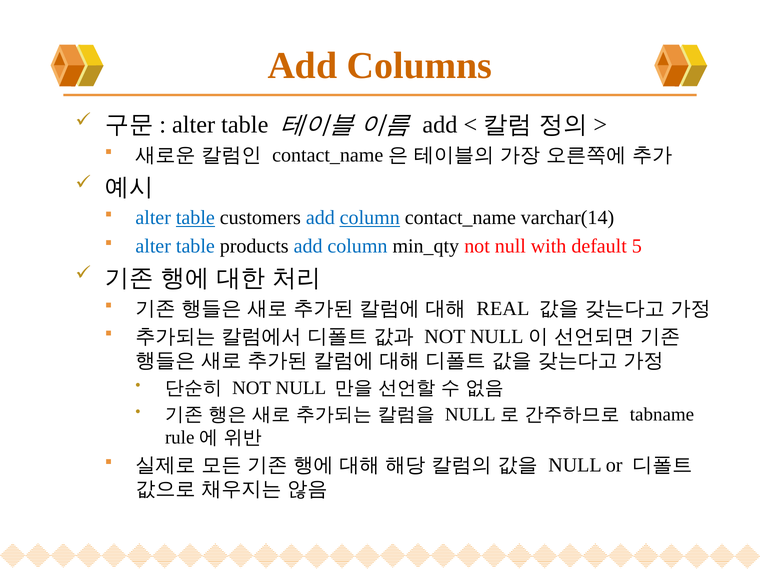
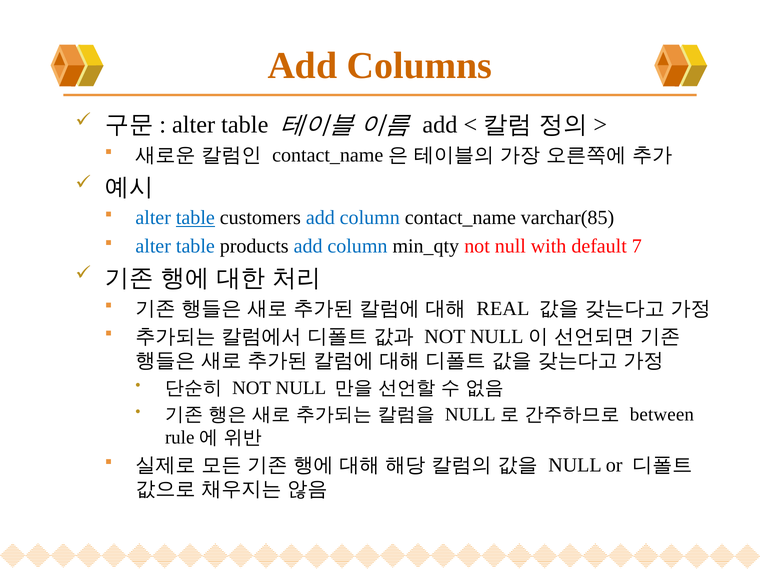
column at (370, 218) underline: present -> none
varchar(14: varchar(14 -> varchar(85
5: 5 -> 7
tabname: tabname -> between
